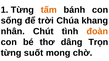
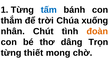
tấm colour: orange -> blue
sống: sống -> thắm
khang: khang -> xuống
suốt: suốt -> thiết
